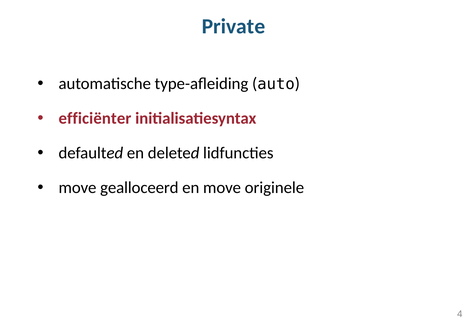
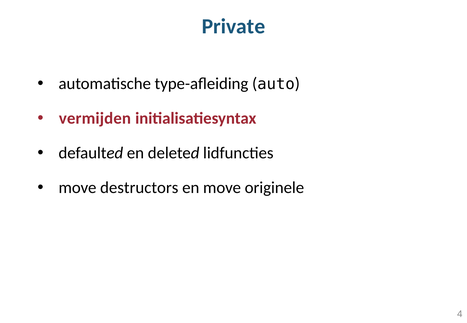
efficiënter: efficiënter -> vermijden
gealloceerd: gealloceerd -> destructors
